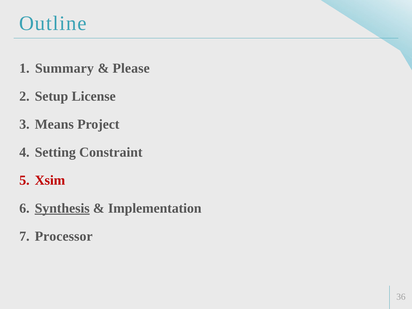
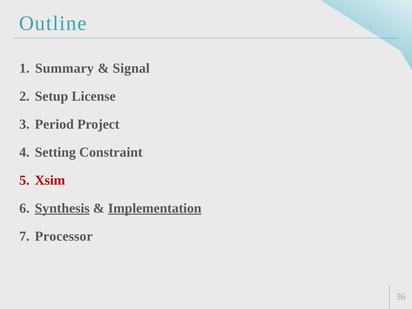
Please: Please -> Signal
Means: Means -> Period
Implementation underline: none -> present
